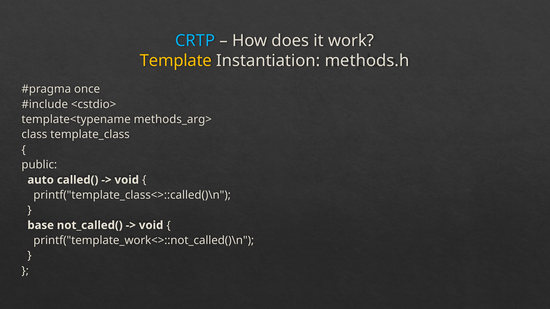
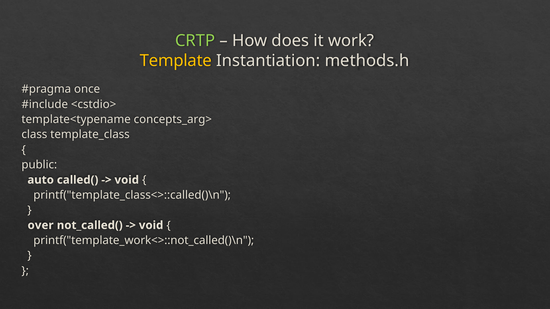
CRTP colour: light blue -> light green
methods_arg>: methods_arg> -> concepts_arg>
base: base -> over
